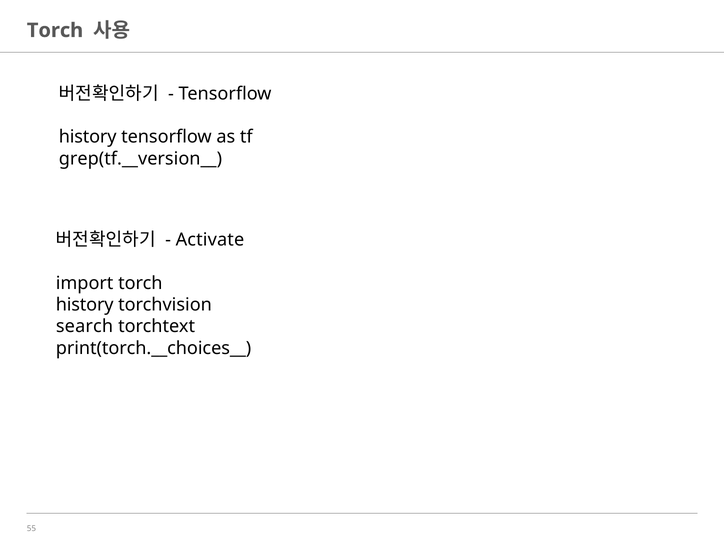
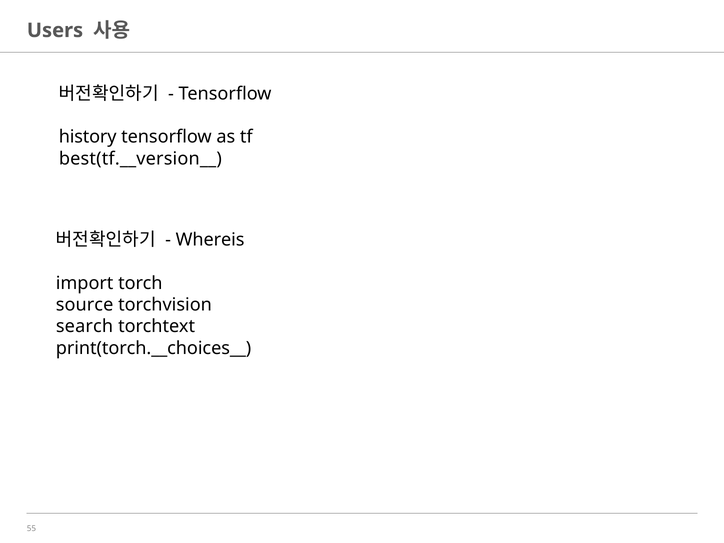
Torch at (55, 30): Torch -> Users
grep(tf.__version__: grep(tf.__version__ -> best(tf.__version__
Activate: Activate -> Whereis
history at (85, 305): history -> source
